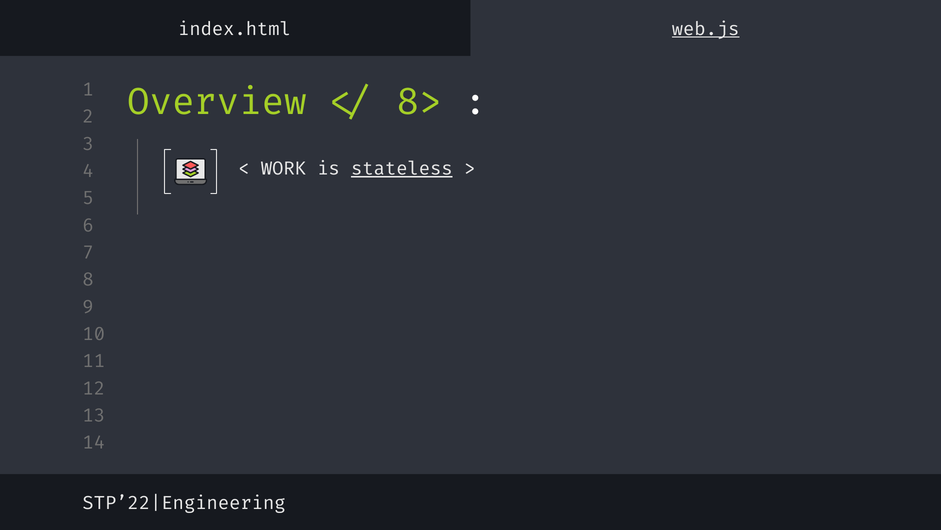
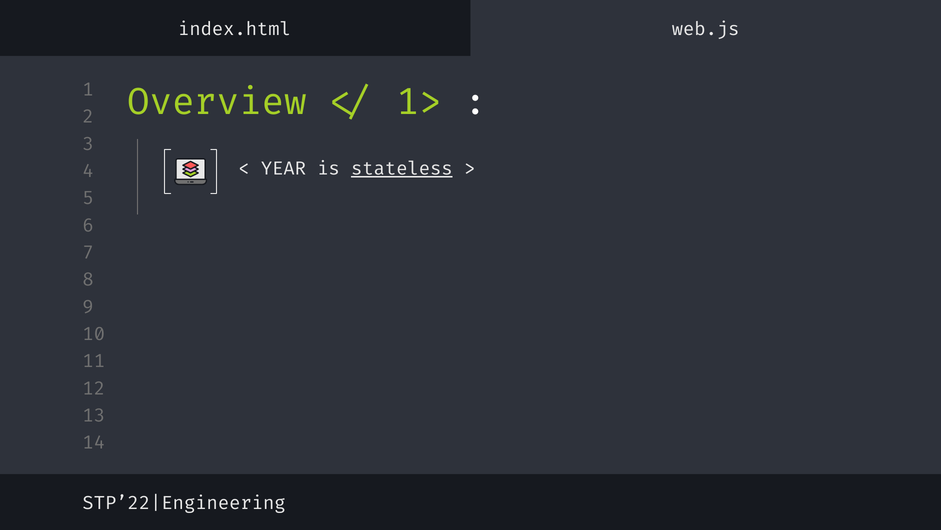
web.js underline: present -> none
8>: 8> -> 1>
WORK: WORK -> YEAR
